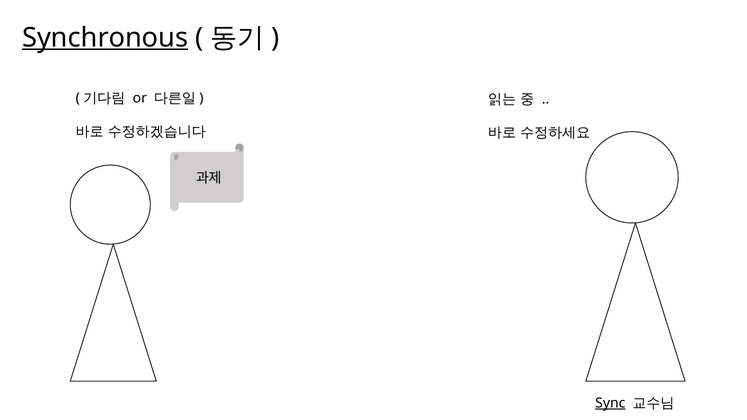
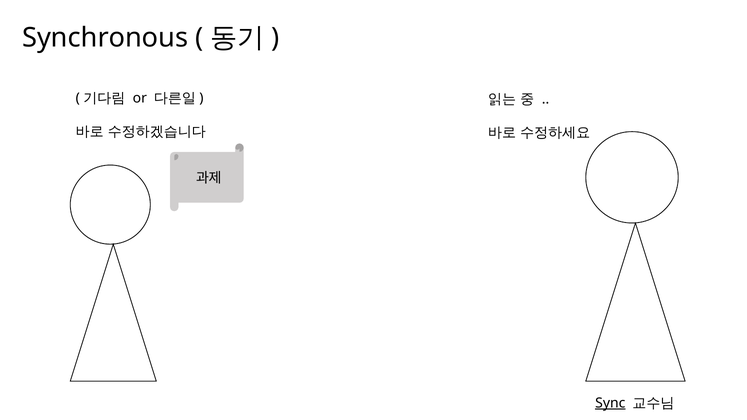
Synchronous underline: present -> none
